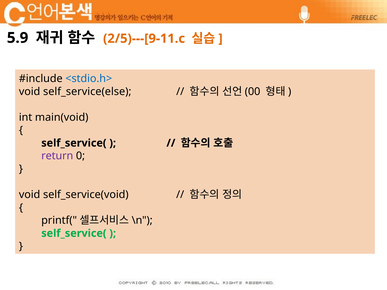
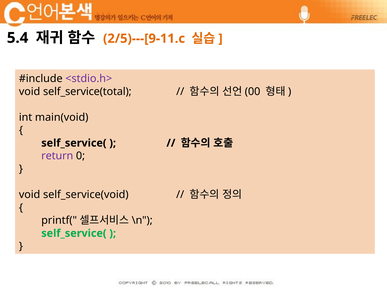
5.9: 5.9 -> 5.4
<stdio.h> colour: blue -> purple
self_service(else: self_service(else -> self_service(total
